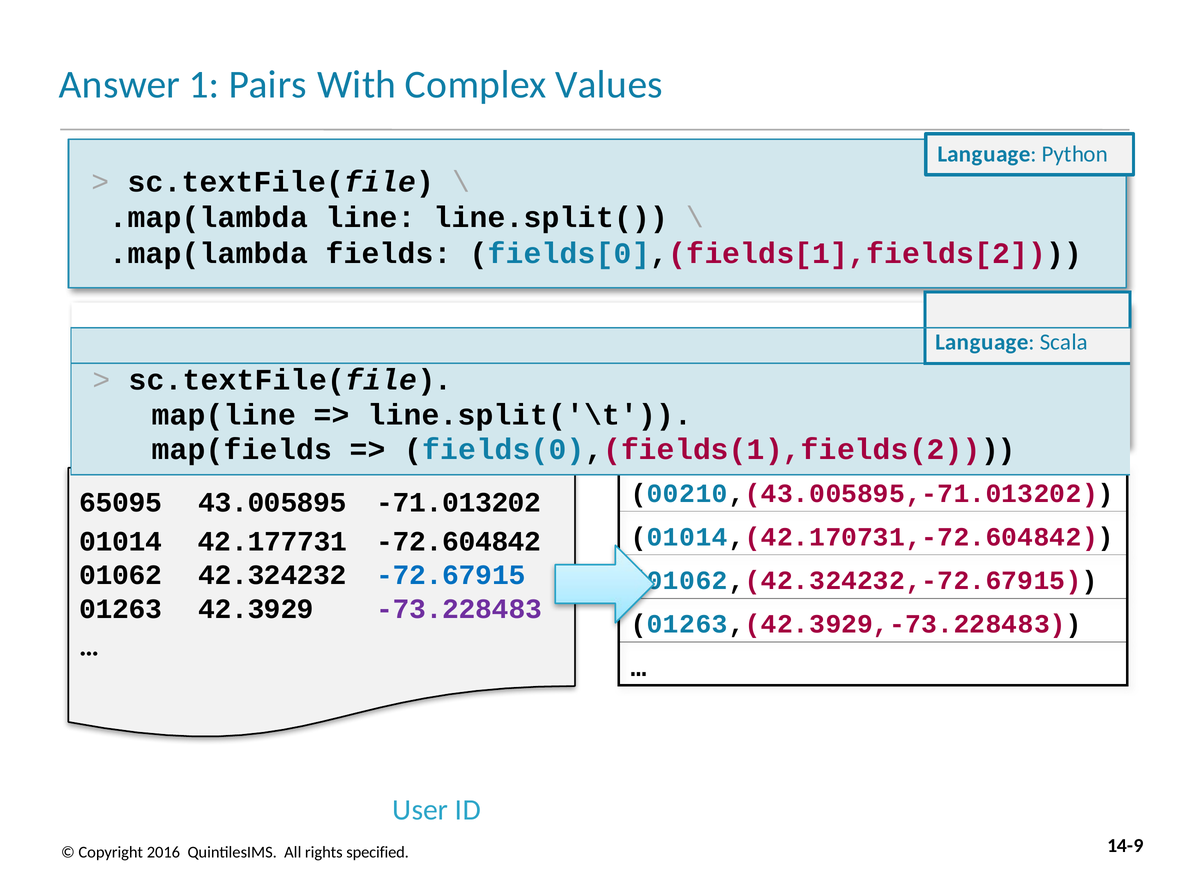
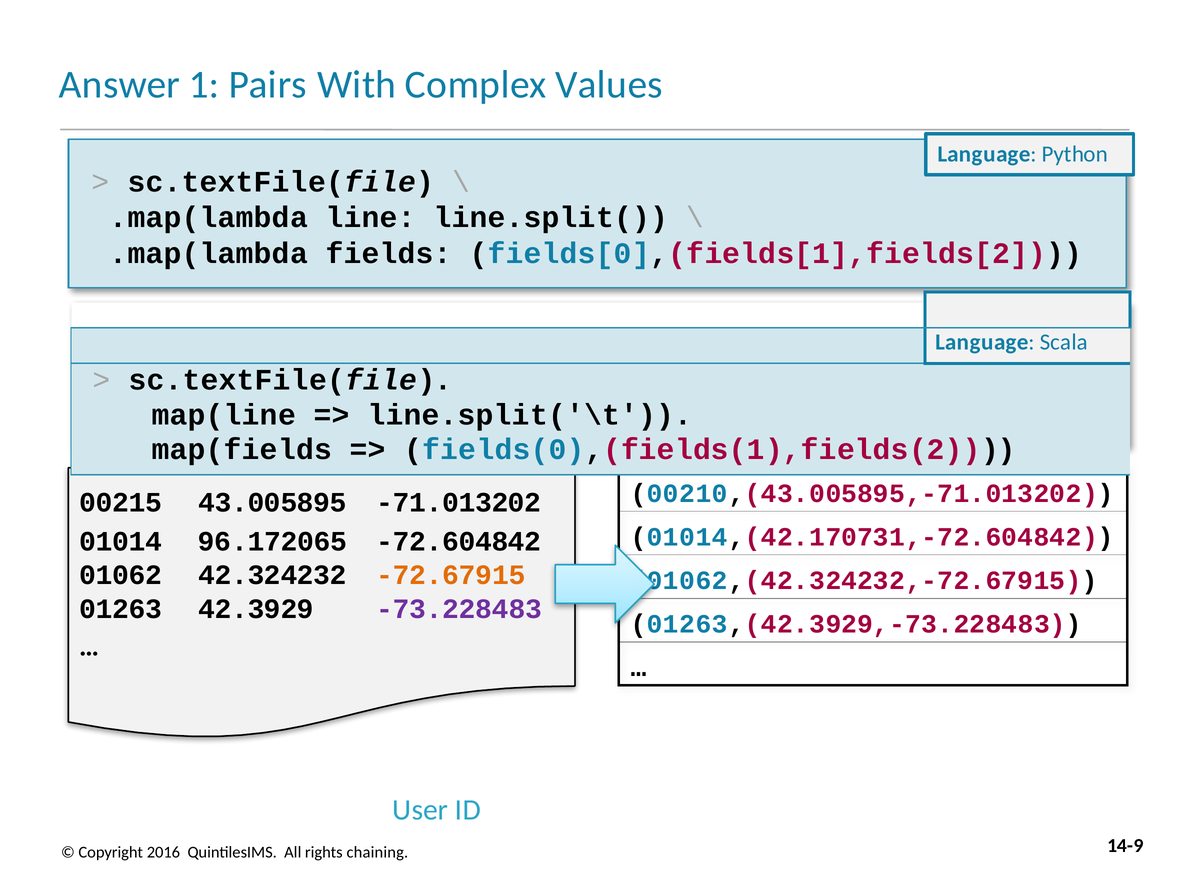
65095: 65095 -> 00215
42.177731: 42.177731 -> 96.172065
-72.67915 colour: blue -> orange
specified: specified -> chaining
